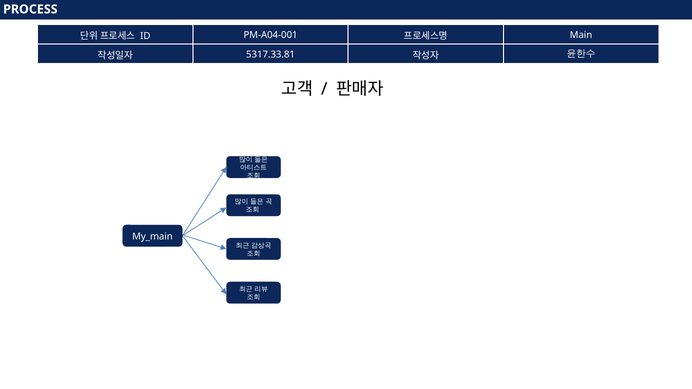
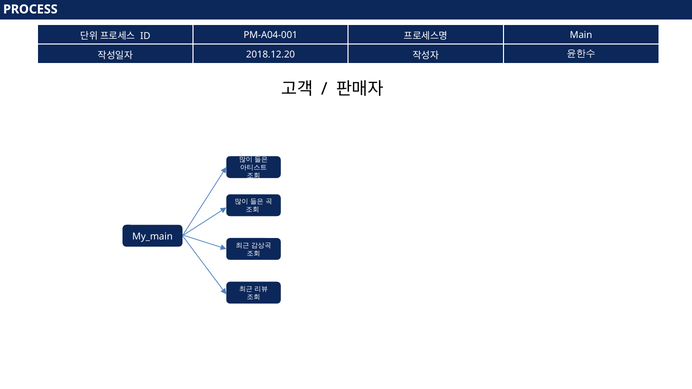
5317.33.81: 5317.33.81 -> 2018.12.20
